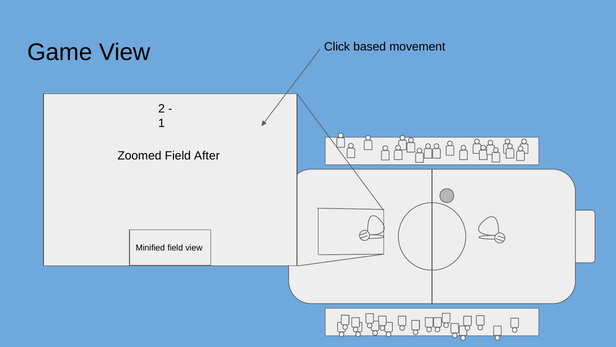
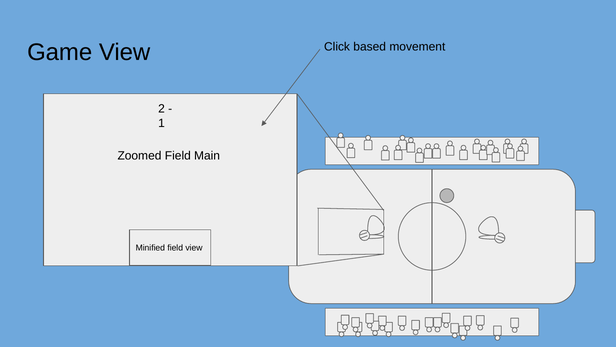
After: After -> Main
